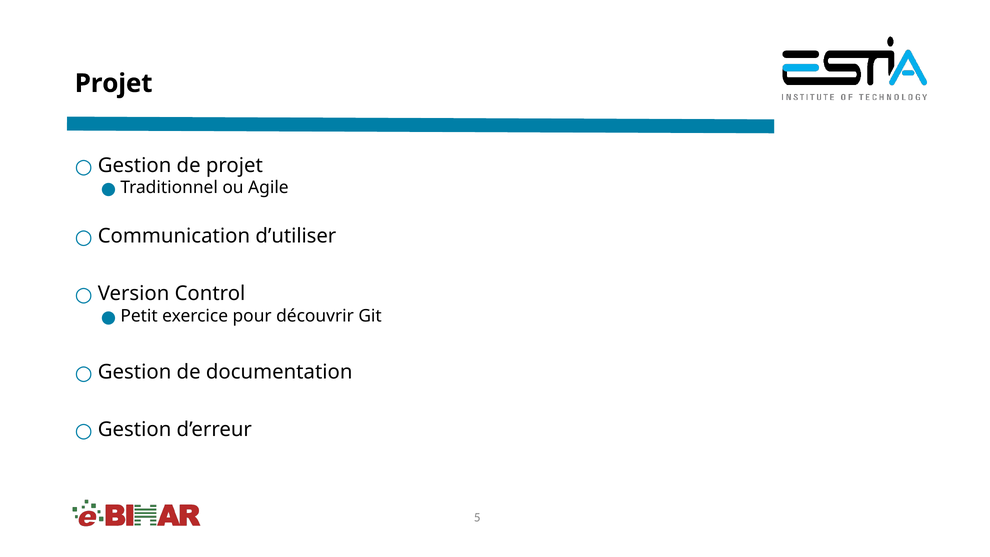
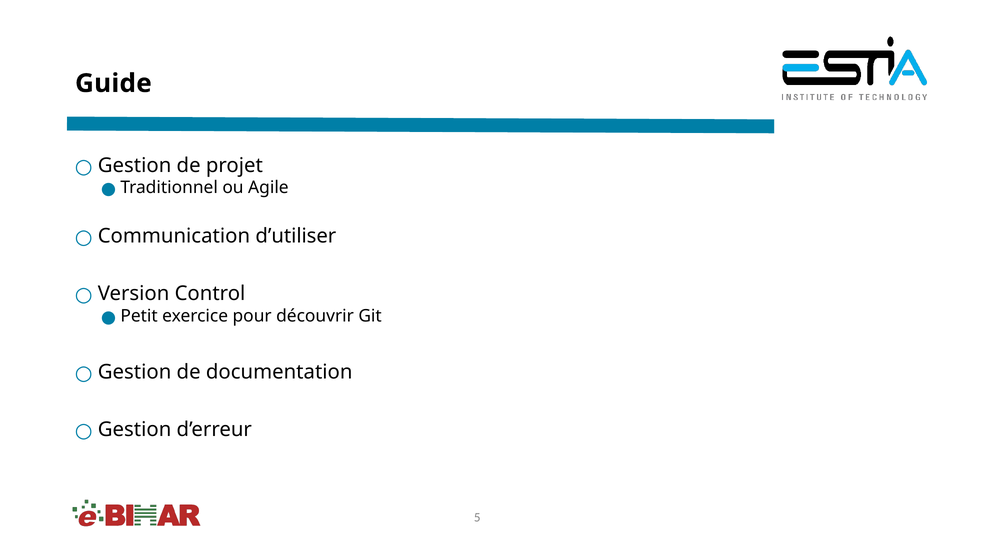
Projet at (114, 83): Projet -> Guide
